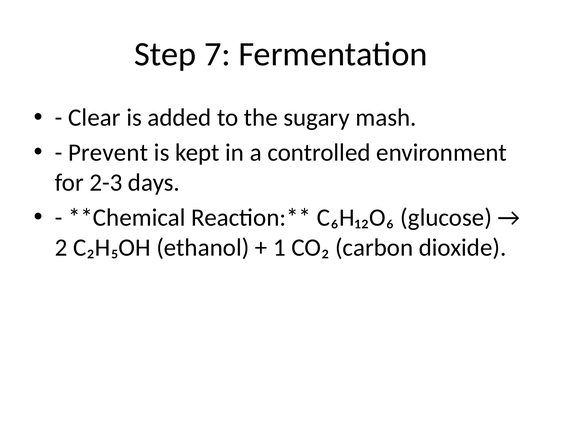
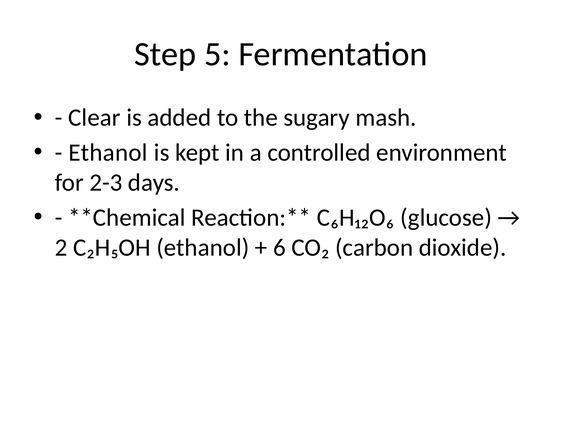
7: 7 -> 5
Prevent at (108, 153): Prevent -> Ethanol
1: 1 -> 6
